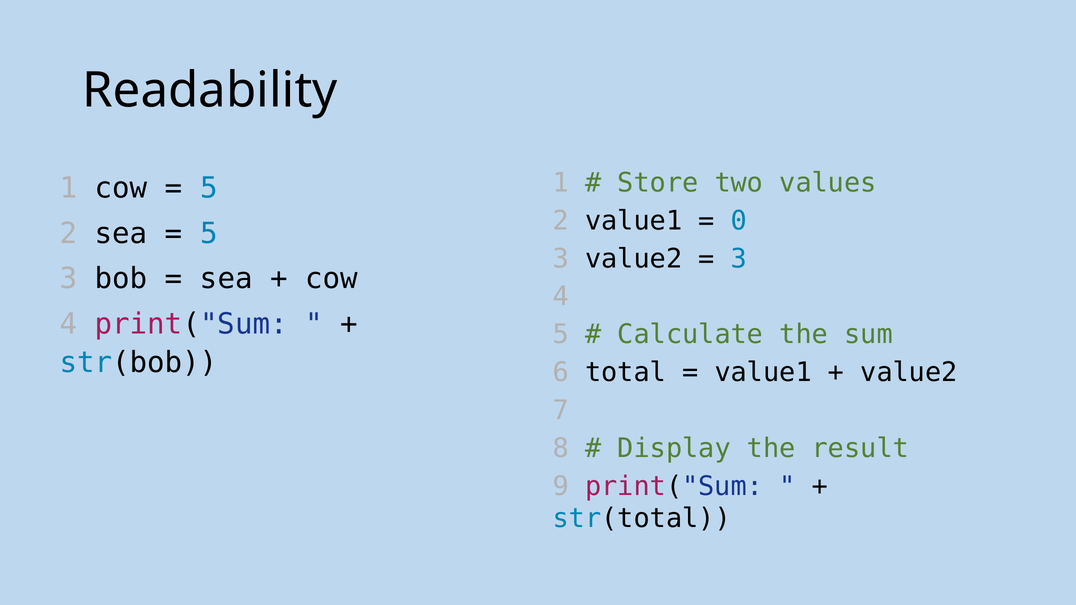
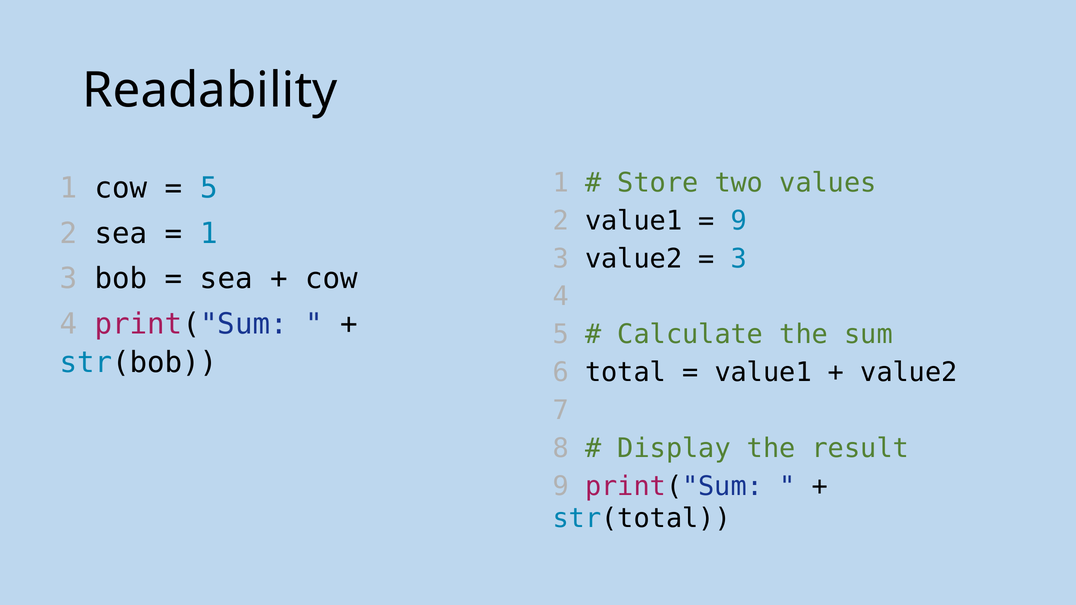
0 at (739, 221): 0 -> 9
5 at (209, 233): 5 -> 1
